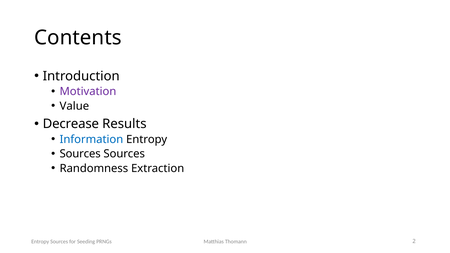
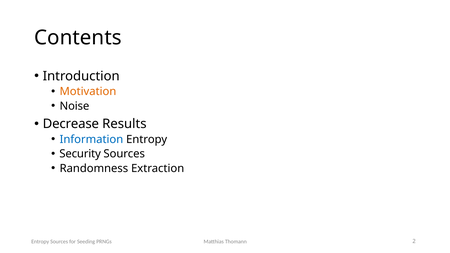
Motivation colour: purple -> orange
Value: Value -> Noise
Sources at (80, 154): Sources -> Security
